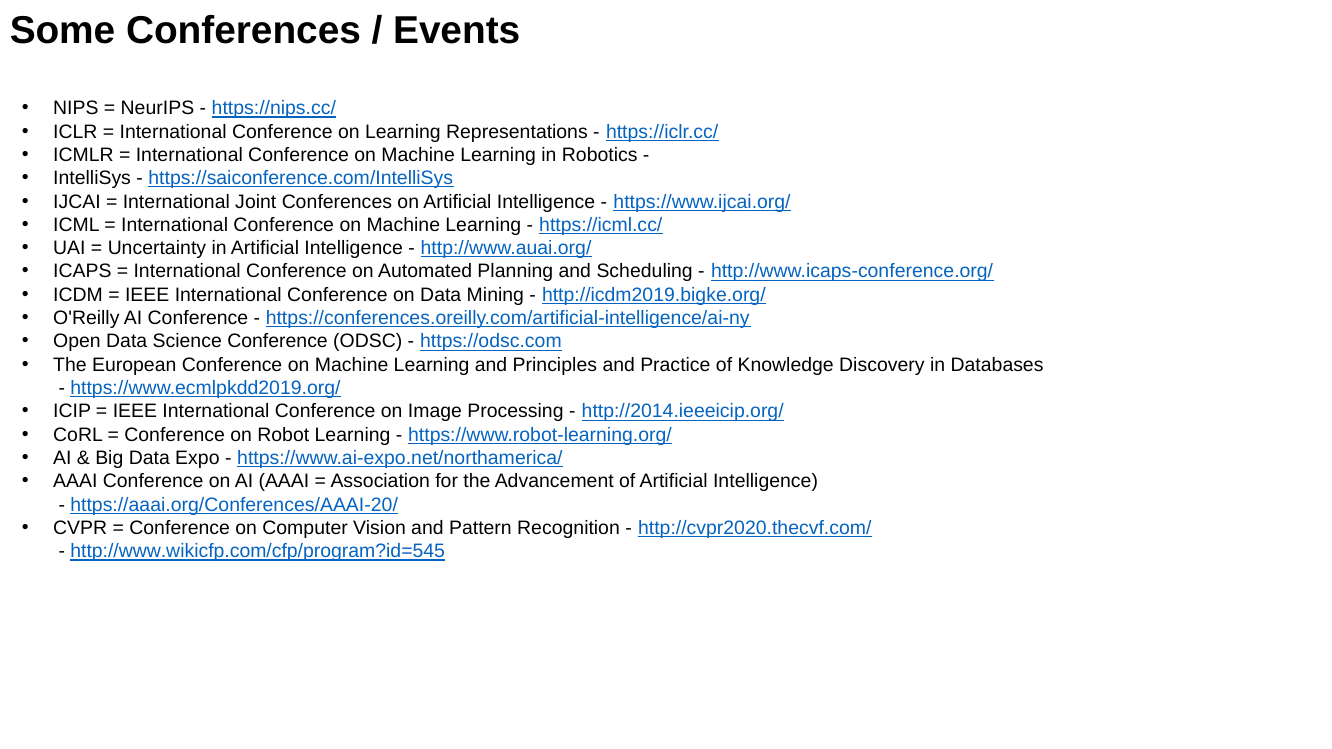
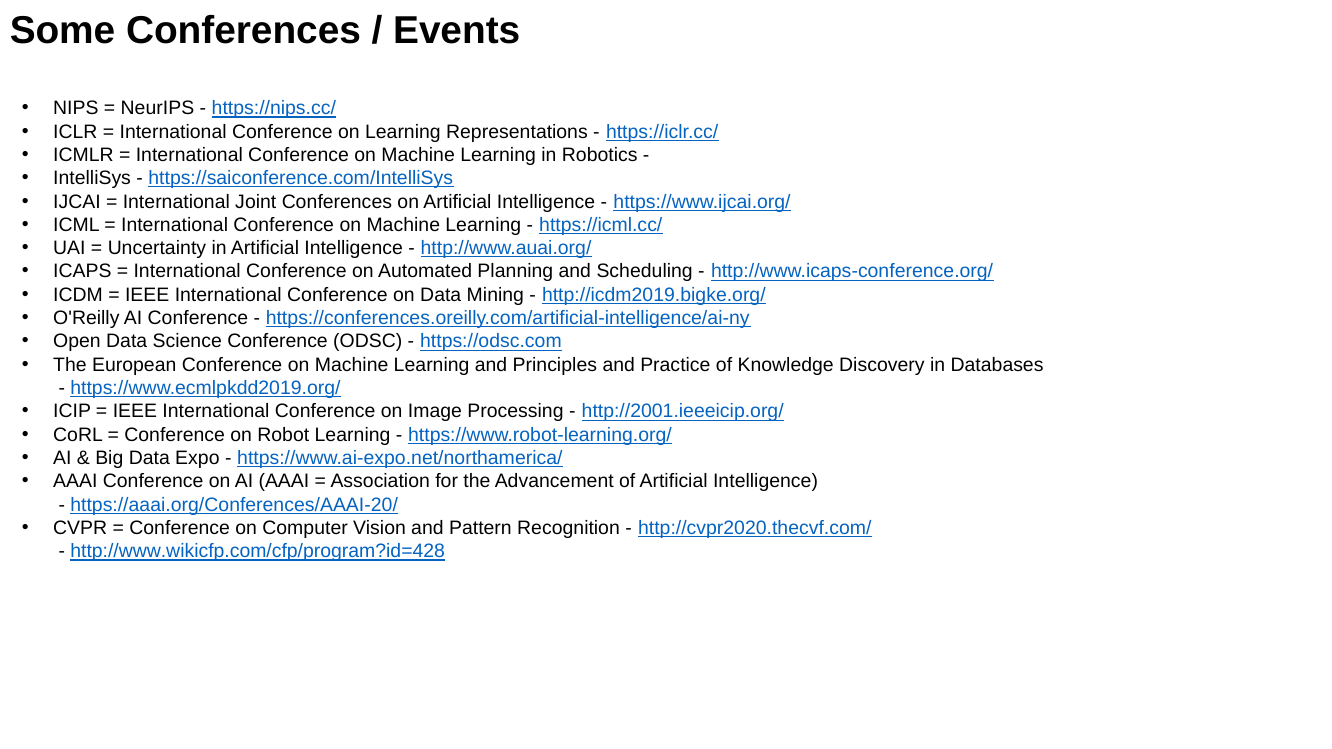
http://2014.ieeeicip.org/: http://2014.ieeeicip.org/ -> http://2001.ieeeicip.org/
http://www.wikicfp.com/cfp/program?id=545: http://www.wikicfp.com/cfp/program?id=545 -> http://www.wikicfp.com/cfp/program?id=428
